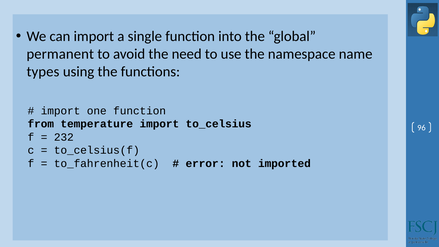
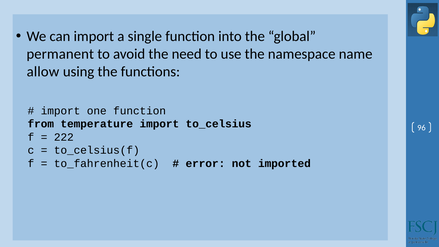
types: types -> allow
232: 232 -> 222
